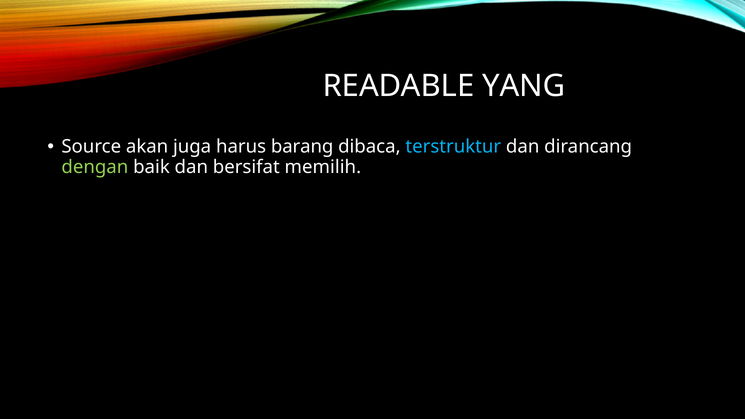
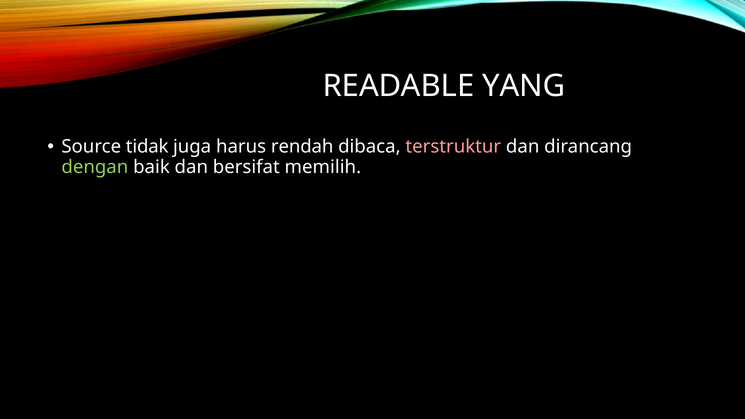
akan: akan -> tidak
barang: barang -> rendah
terstruktur colour: light blue -> pink
